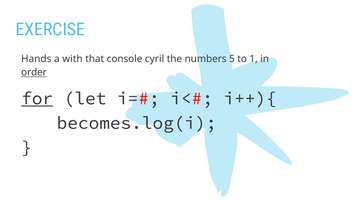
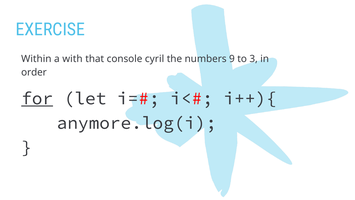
Hands: Hands -> Within
5: 5 -> 9
1: 1 -> 3
order underline: present -> none
becomes.log(i: becomes.log(i -> anymore.log(i
